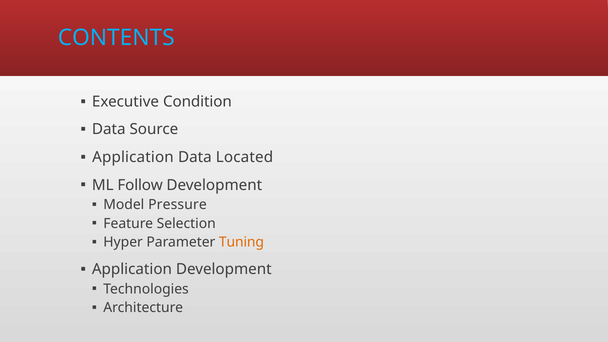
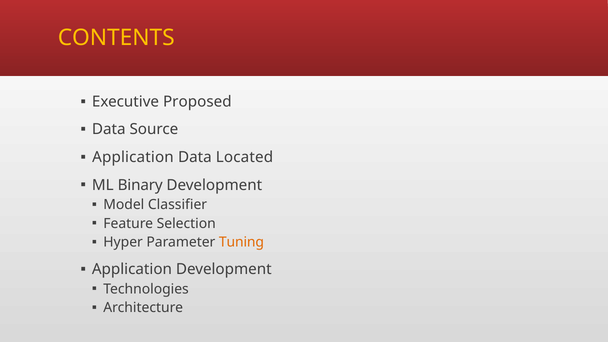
CONTENTS colour: light blue -> yellow
Condition: Condition -> Proposed
Follow: Follow -> Binary
Pressure: Pressure -> Classifier
